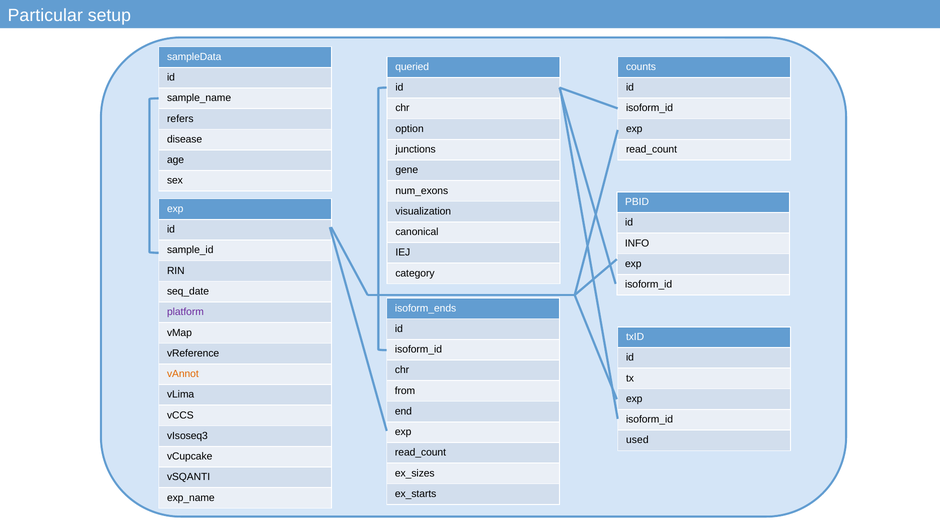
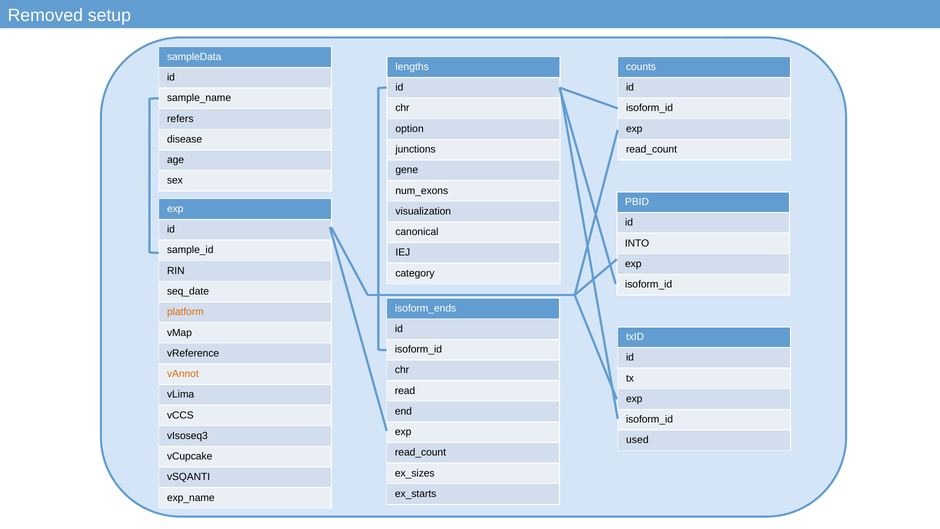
Particular: Particular -> Removed
queried: queried -> lengths
INFO: INFO -> INTO
platform colour: purple -> orange
from: from -> read
